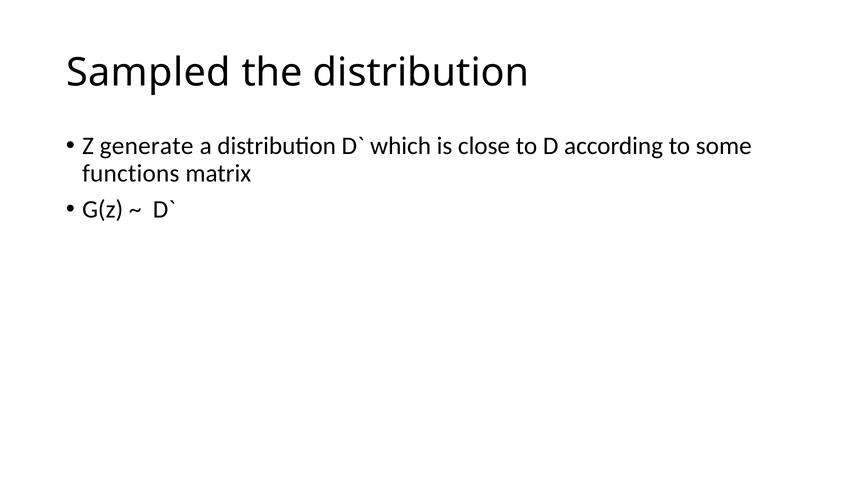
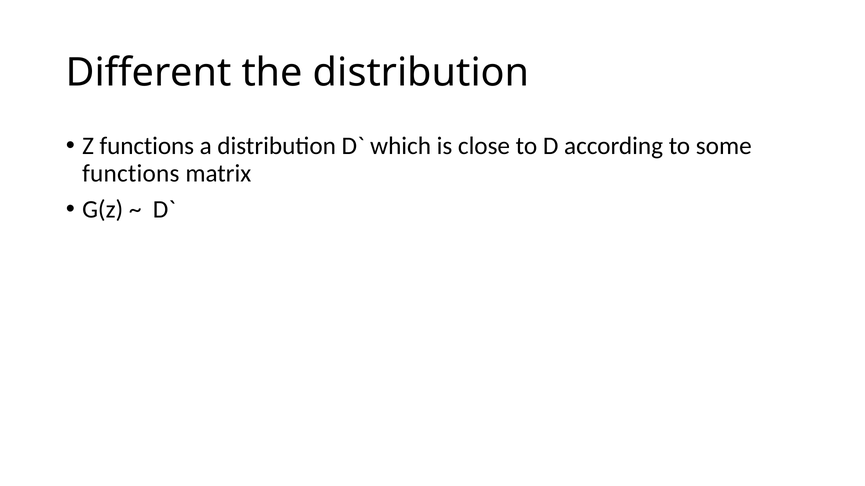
Sampled: Sampled -> Different
Z generate: generate -> functions
